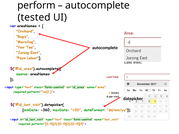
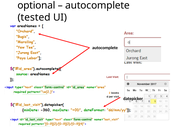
perform: perform -> optional
